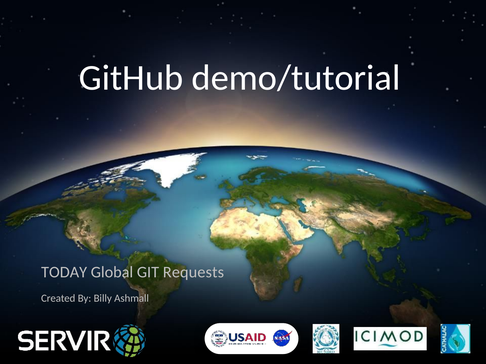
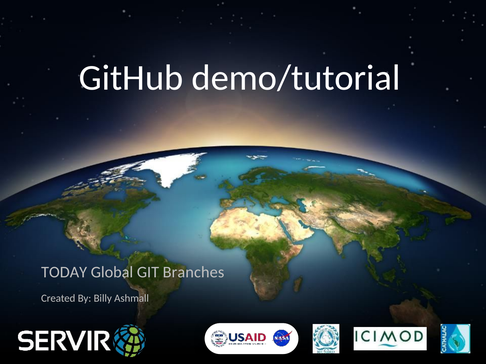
Requests: Requests -> Branches
